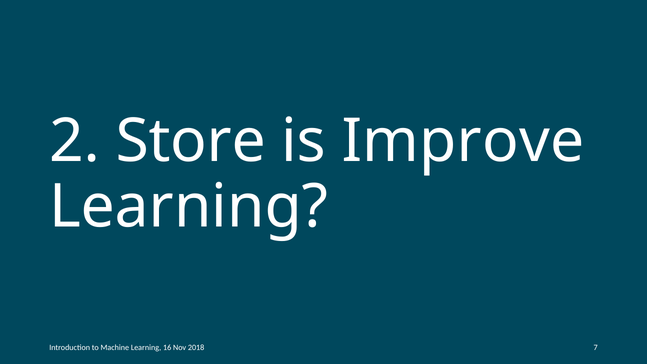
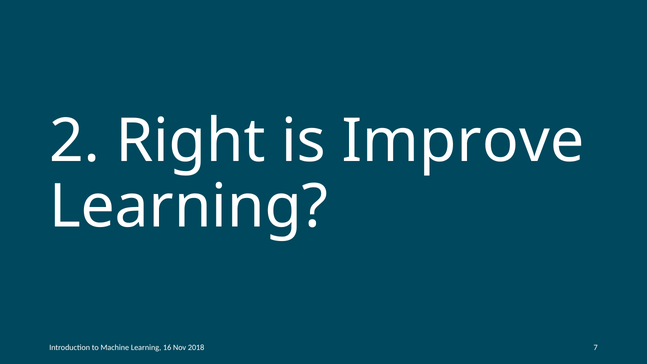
Store: Store -> Right
